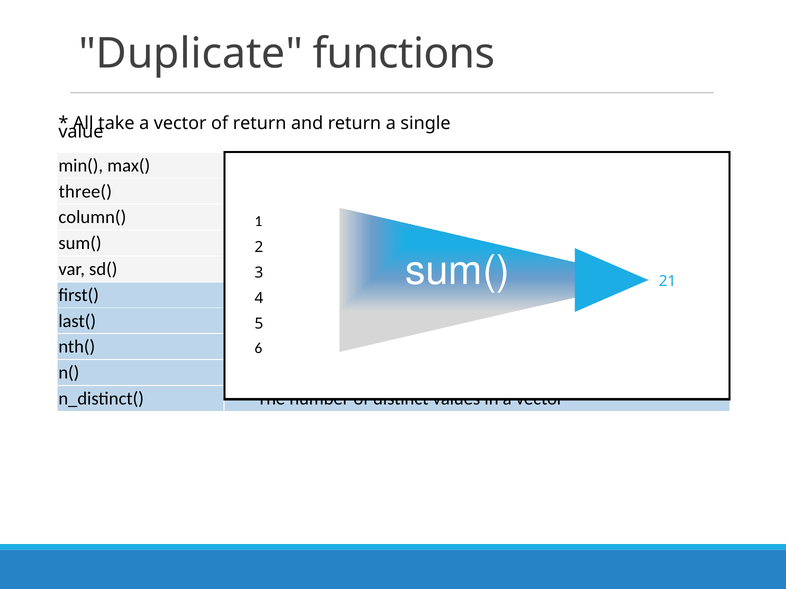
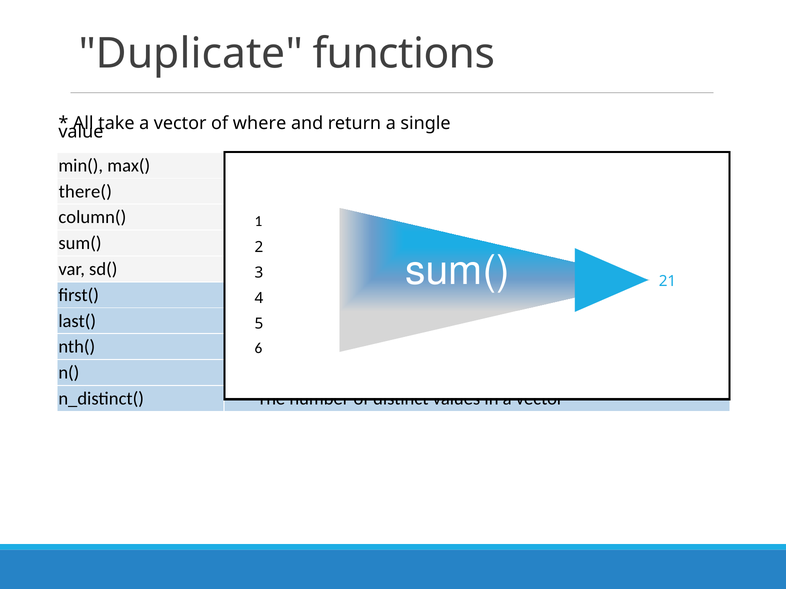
of return: return -> where
three(: three( -> there(
